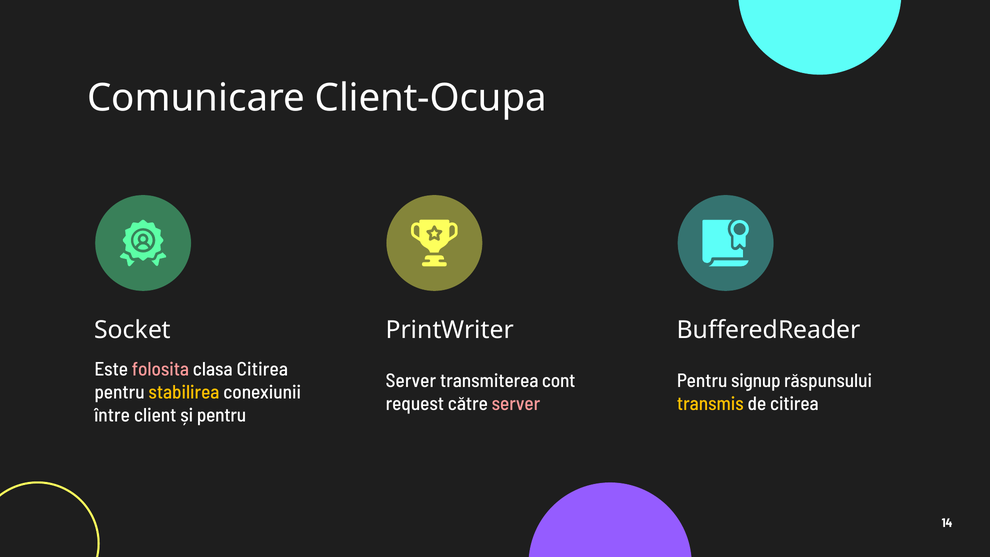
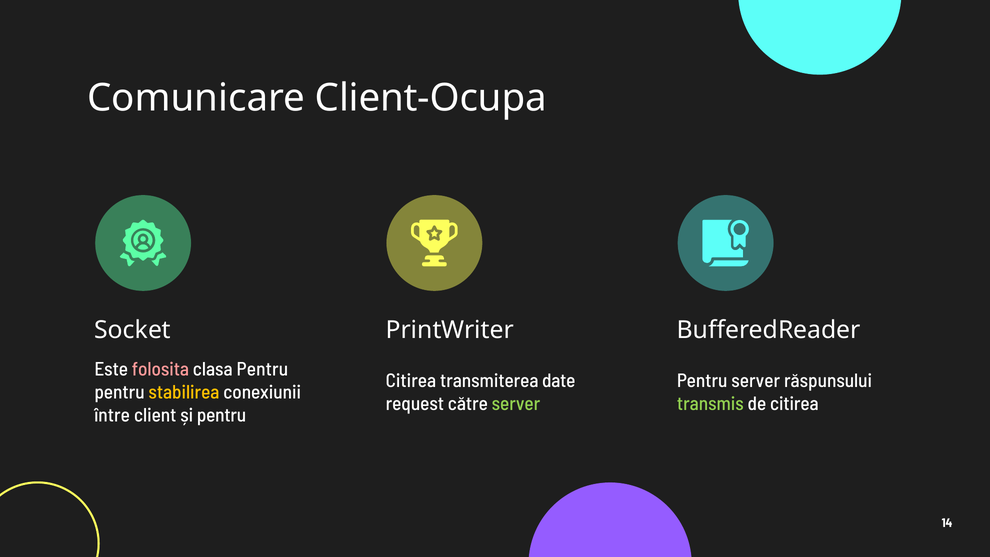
clasa Citirea: Citirea -> Pentru
Server at (411, 381): Server -> Citirea
cont: cont -> date
Pentru signup: signup -> server
server at (516, 404) colour: pink -> light green
transmis colour: yellow -> light green
